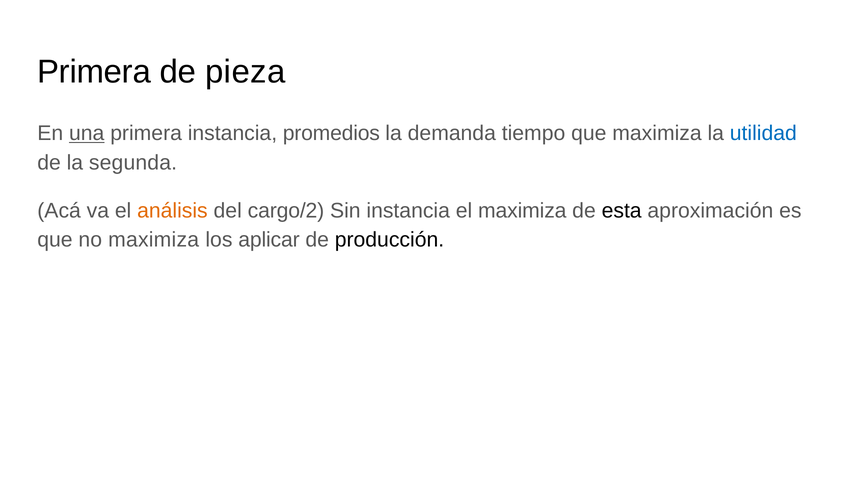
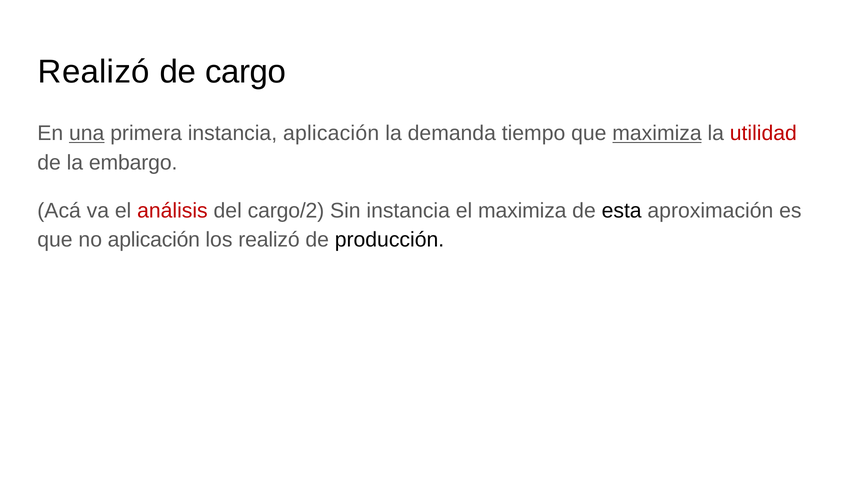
Primera at (94, 72): Primera -> Realizó
pieza: pieza -> cargo
instancia promedios: promedios -> aplicación
maximiza at (657, 133) underline: none -> present
utilidad colour: blue -> red
segunda: segunda -> embargo
análisis colour: orange -> red
no maximiza: maximiza -> aplicación
los aplicar: aplicar -> realizó
